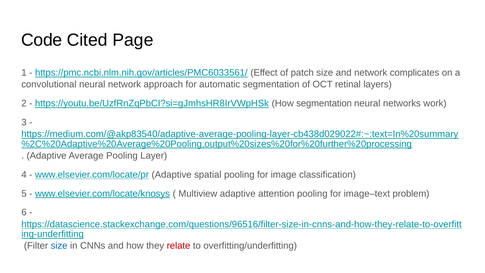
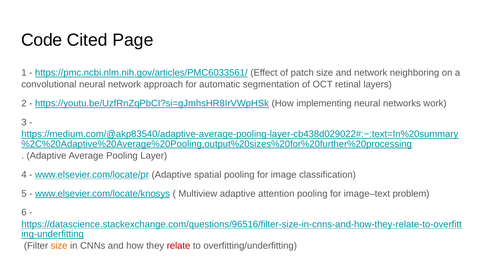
complicates: complicates -> neighboring
How segmentation: segmentation -> implementing
size at (59, 246) colour: blue -> orange
